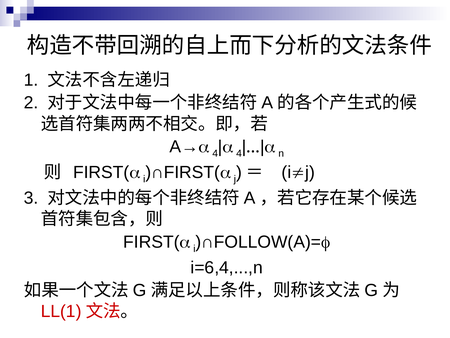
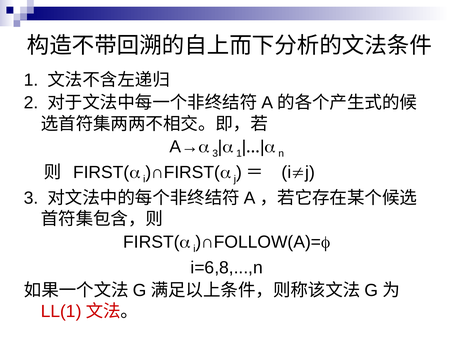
4 at (215, 153): 4 -> 3
4 at (239, 153): 4 -> 1
i=6,4,...,n: i=6,4,...,n -> i=6,8,...,n
